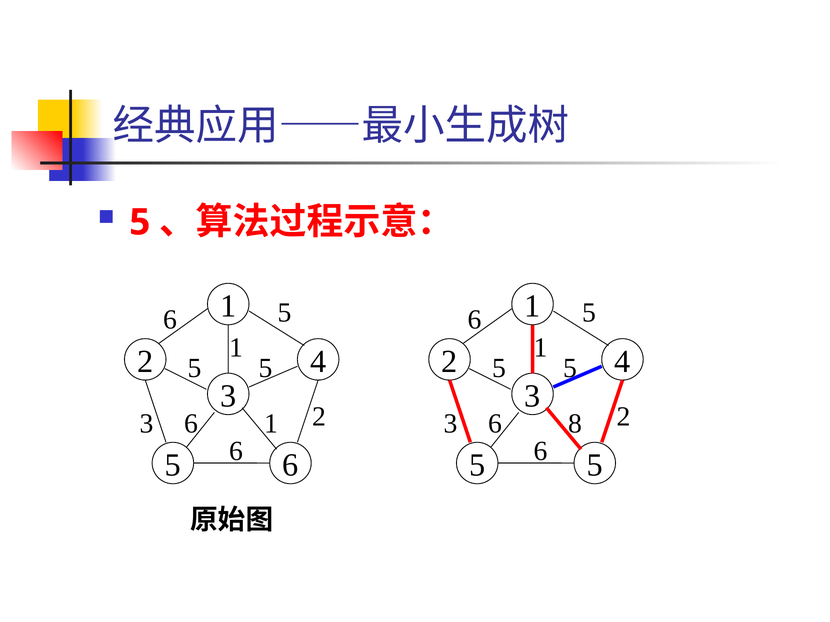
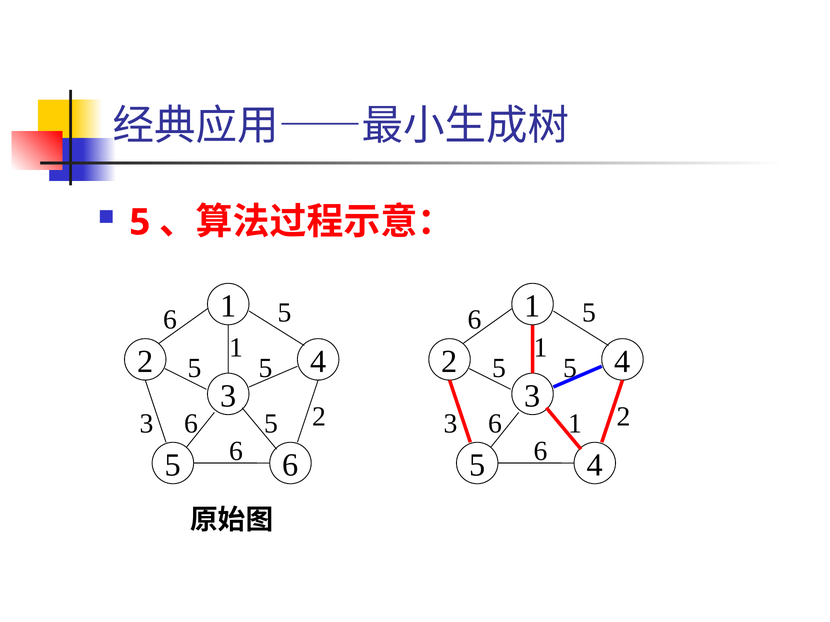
1 at (271, 424): 1 -> 5
8 at (575, 424): 8 -> 1
5 5: 5 -> 4
